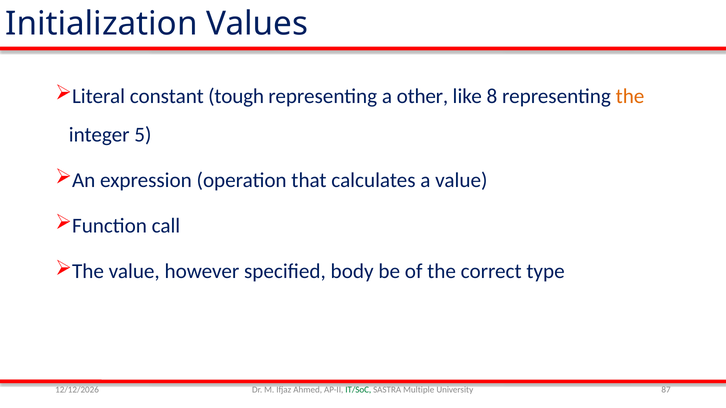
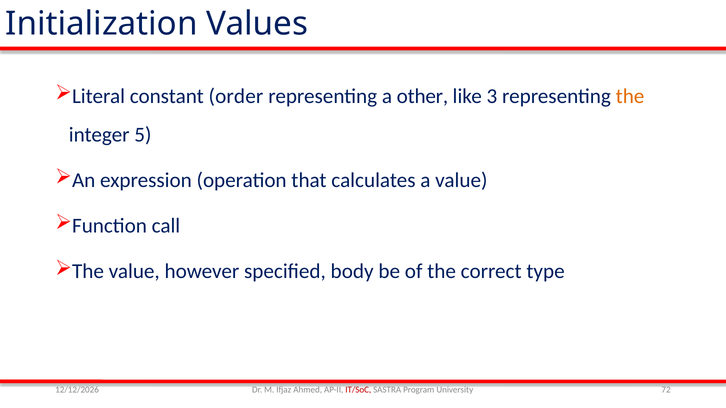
tough: tough -> order
8: 8 -> 3
IT/SoC colour: green -> red
Multiple: Multiple -> Program
87: 87 -> 72
